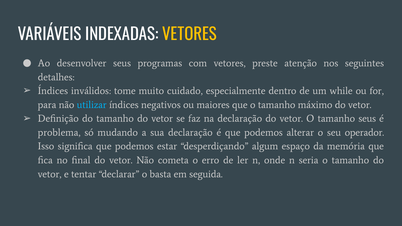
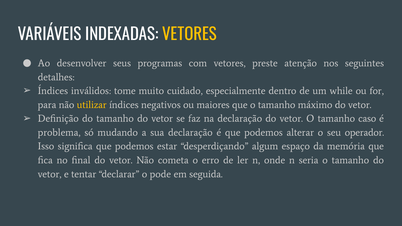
utilizar colour: light blue -> yellow
tamanho seus: seus -> caso
basta: basta -> pode
